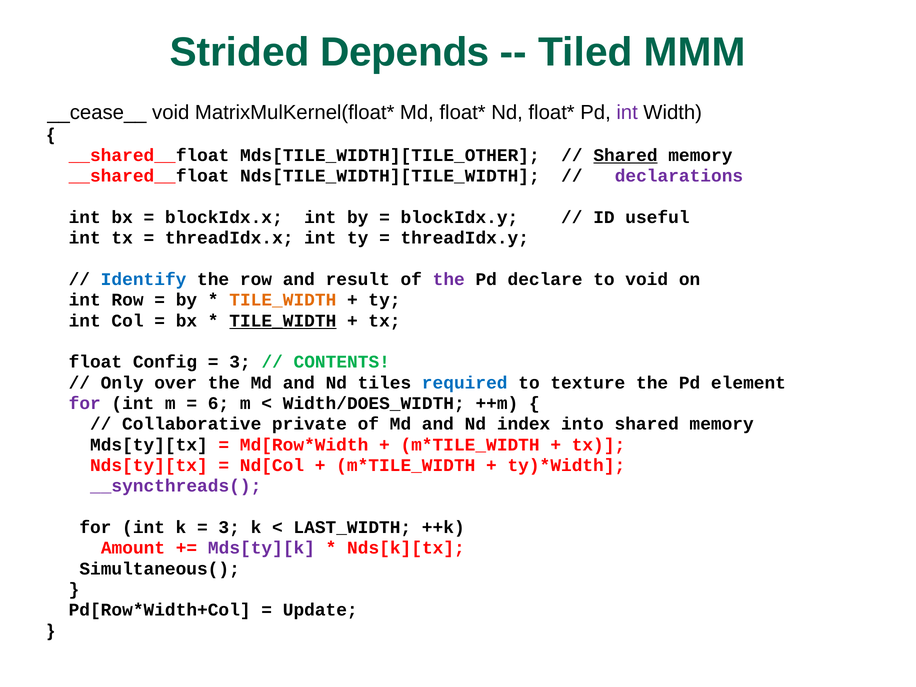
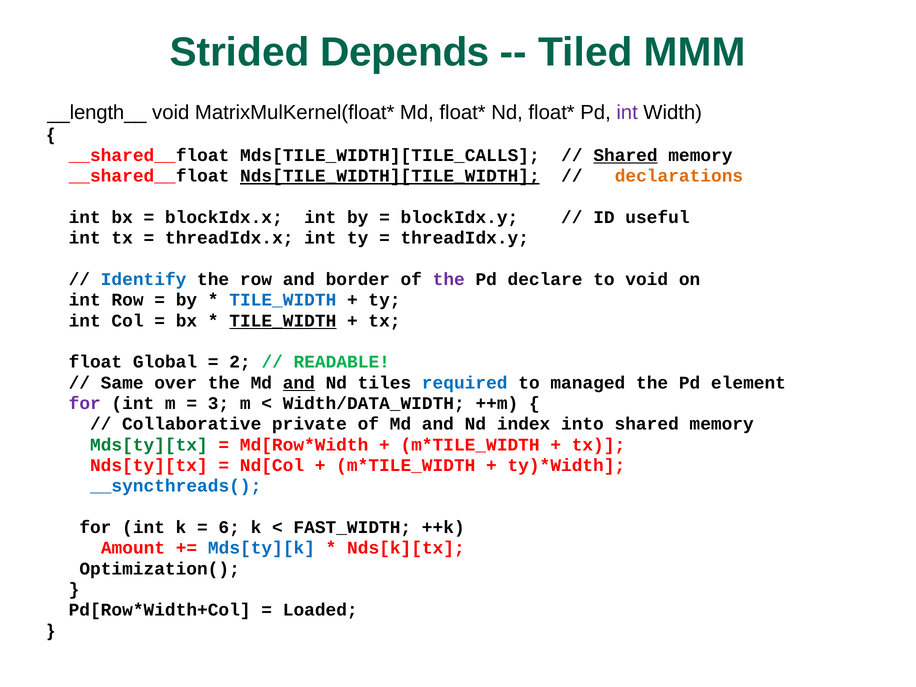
__cease__: __cease__ -> __length__
Mds[TILE_WIDTH][TILE_OTHER: Mds[TILE_WIDTH][TILE_OTHER -> Mds[TILE_WIDTH][TILE_CALLS
Nds[TILE_WIDTH][TILE_WIDTH underline: none -> present
declarations colour: purple -> orange
result: result -> border
TILE_WIDTH at (283, 300) colour: orange -> blue
Config: Config -> Global
3 at (240, 362): 3 -> 2
CONTENTS: CONTENTS -> READABLE
Only: Only -> Same
and at (299, 383) underline: none -> present
texture: texture -> managed
6: 6 -> 3
Width/DOES_WIDTH: Width/DOES_WIDTH -> Width/DATA_WIDTH
Mds[ty][tx colour: black -> green
__syncthreads( colour: purple -> blue
3 at (229, 527): 3 -> 6
LAST_WIDTH: LAST_WIDTH -> FAST_WIDTH
Mds[ty][k colour: purple -> blue
Simultaneous(: Simultaneous( -> Optimization(
Update: Update -> Loaded
